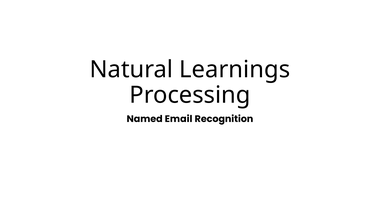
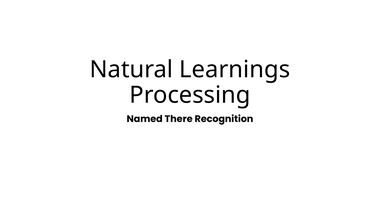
Email: Email -> There
